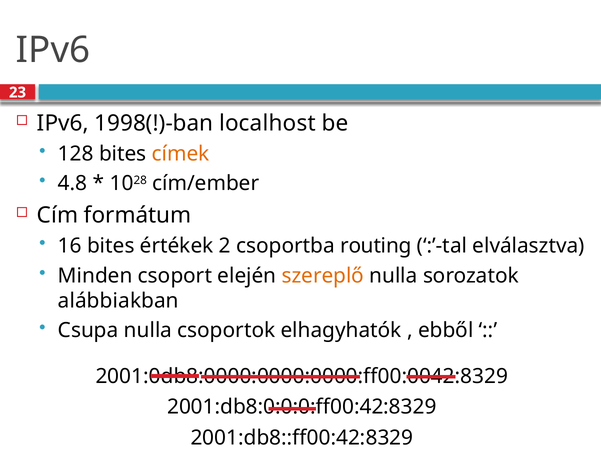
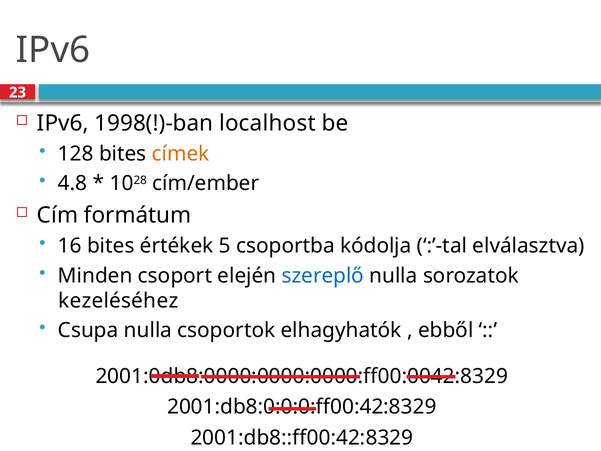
2: 2 -> 5
routing: routing -> kódolja
szereplő colour: orange -> blue
alábbiakban: alábbiakban -> kezeléséhez
